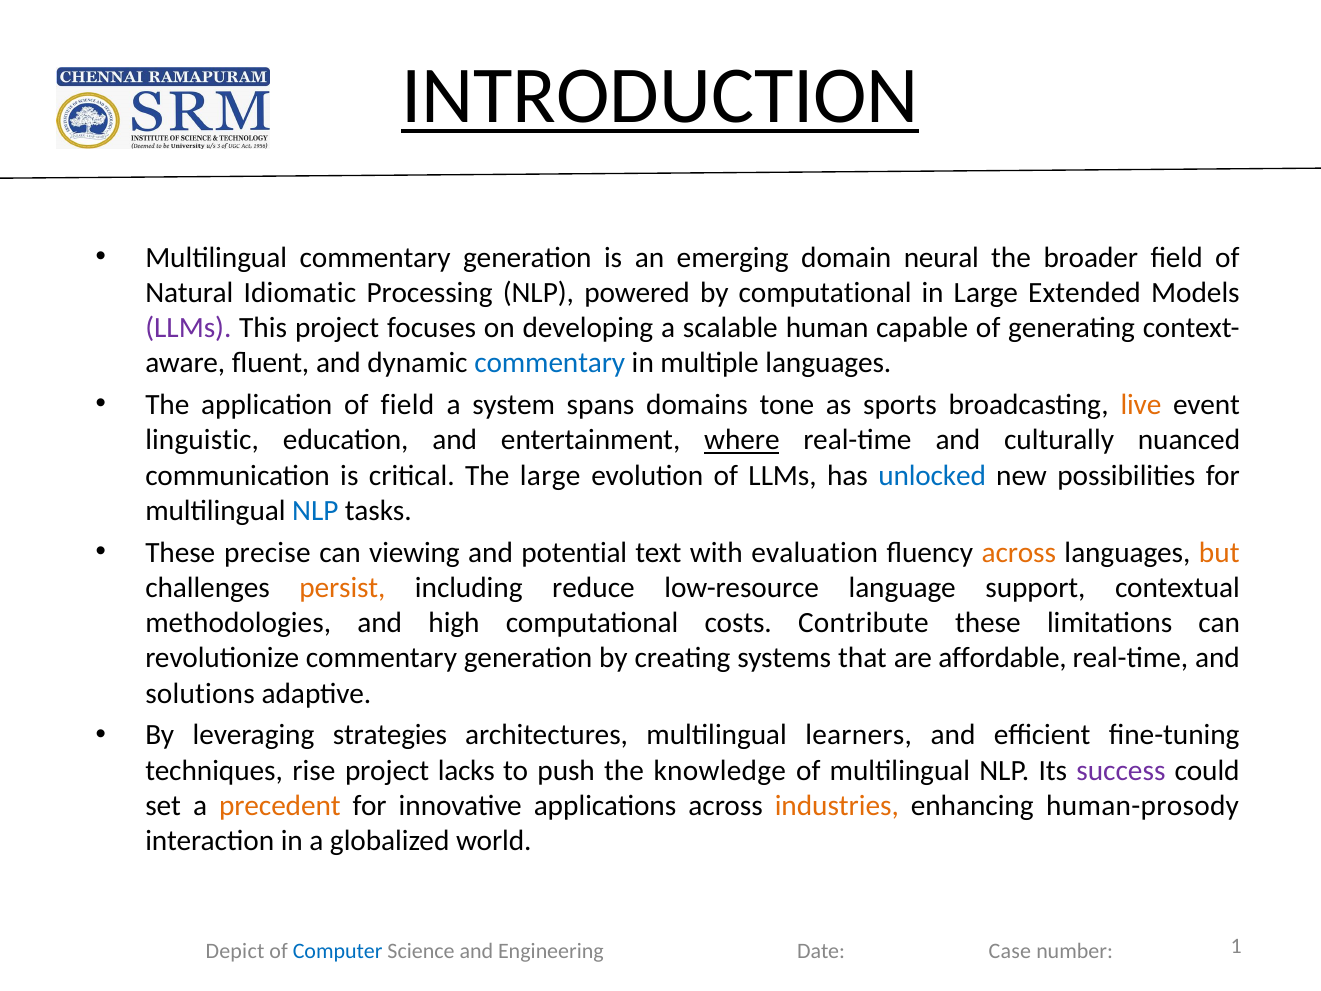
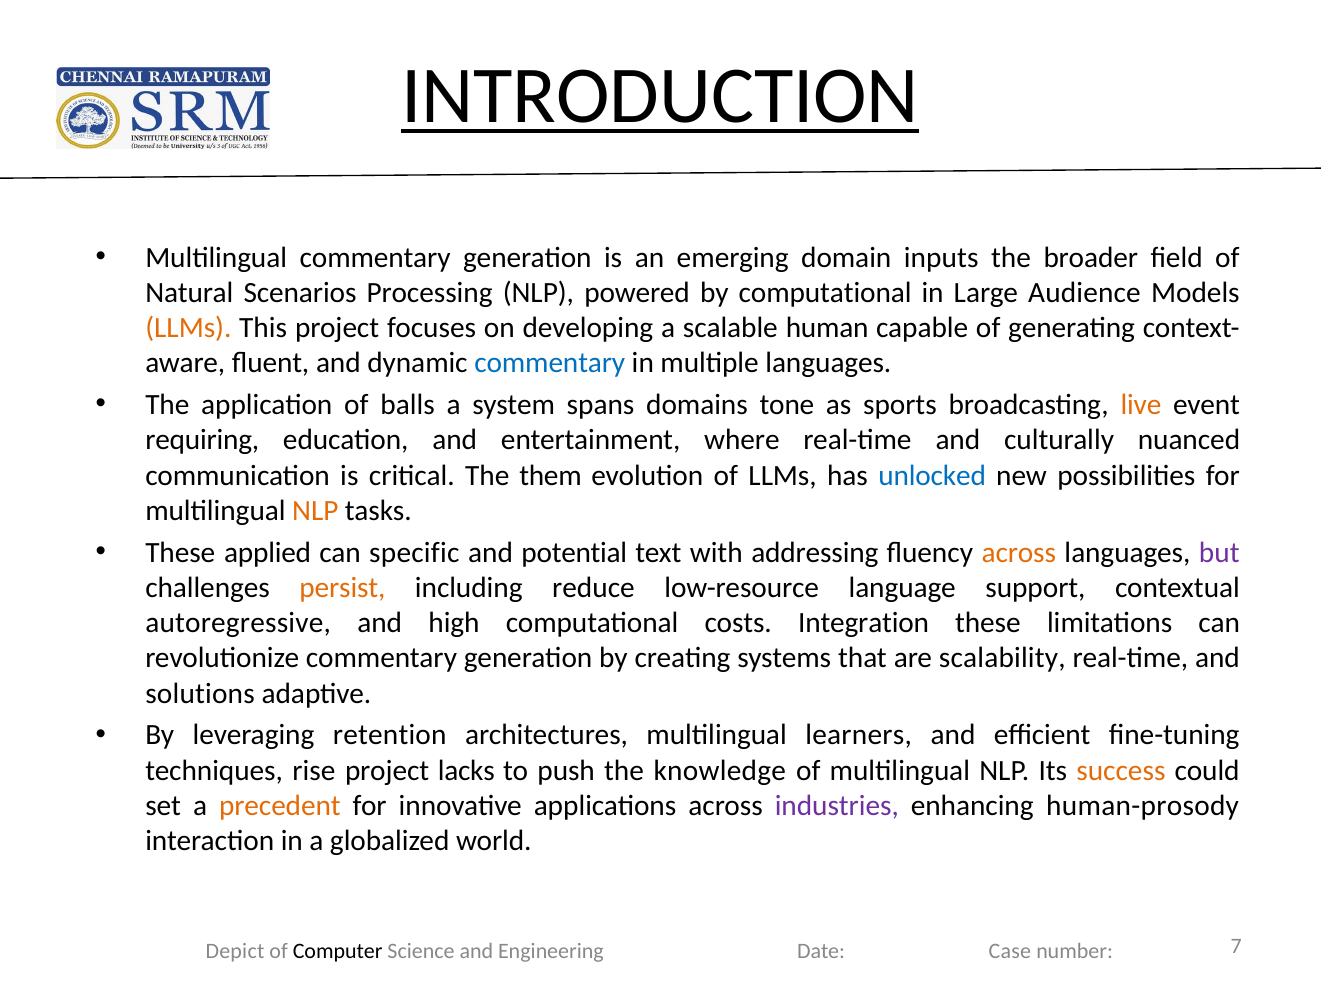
neural: neural -> inputs
Idiomatic: Idiomatic -> Scenarios
Extended: Extended -> Audience
LLMs at (188, 328) colour: purple -> orange
of field: field -> balls
linguistic: linguistic -> requiring
where underline: present -> none
The large: large -> them
NLP at (315, 511) colour: blue -> orange
precise: precise -> applied
viewing: viewing -> specific
evaluation: evaluation -> addressing
but colour: orange -> purple
methodologies: methodologies -> autoregressive
Contribute: Contribute -> Integration
affordable: affordable -> scalability
strategies: strategies -> retention
success colour: purple -> orange
industries colour: orange -> purple
Computer colour: blue -> black
1: 1 -> 7
